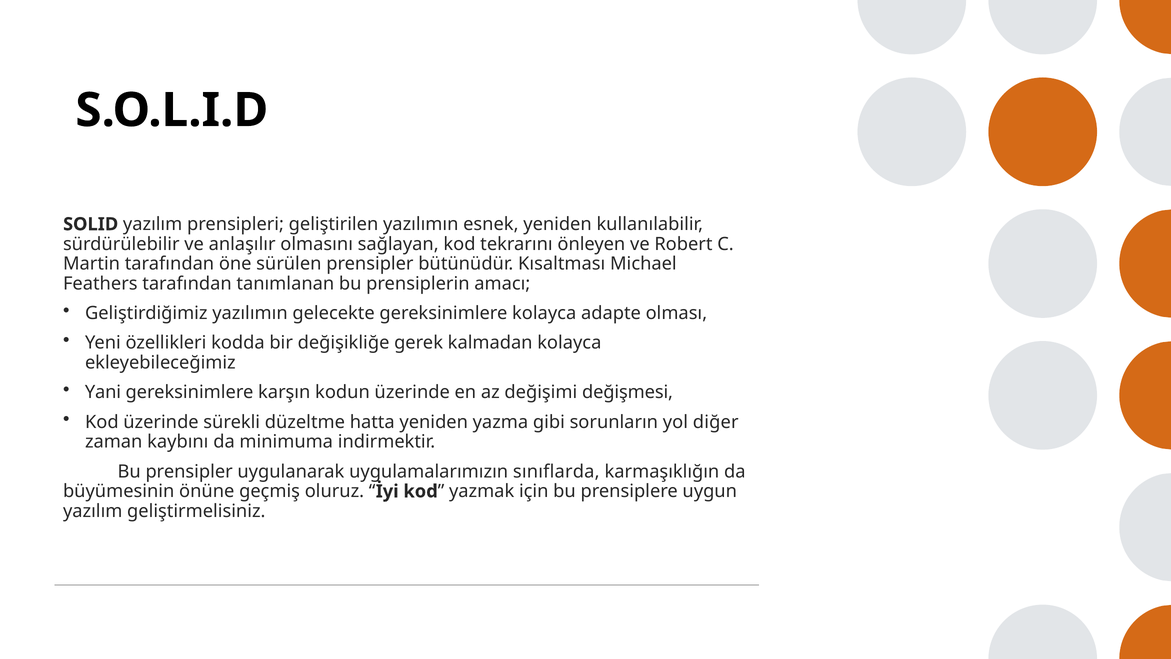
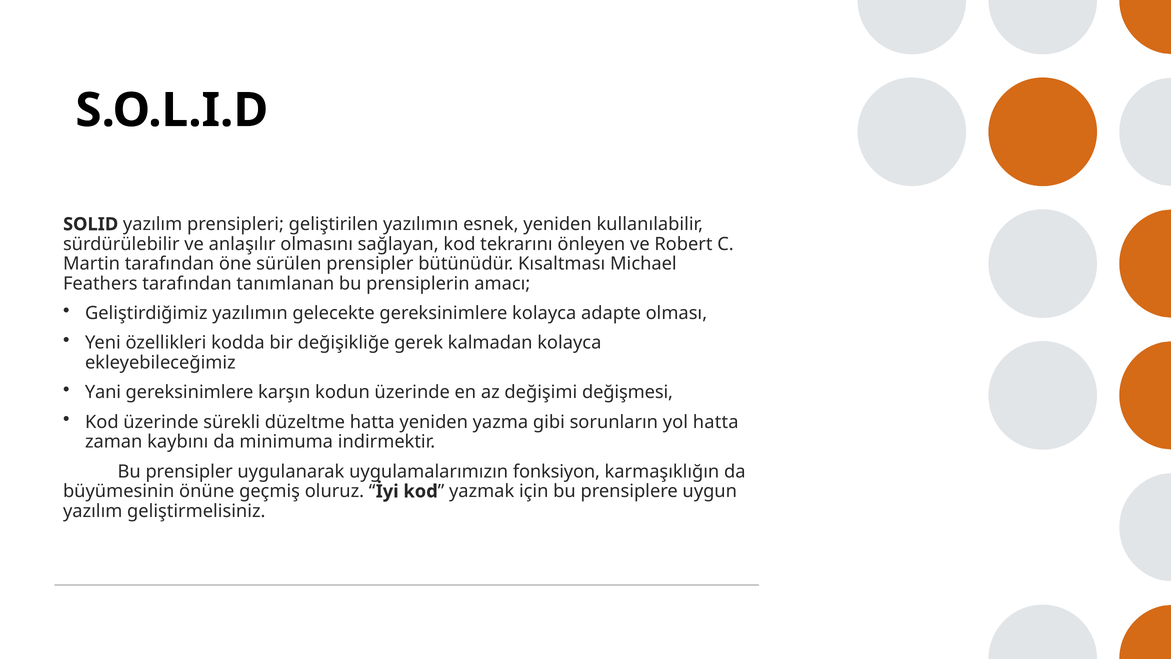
yol diğer: diğer -> hatta
sınıflarda: sınıflarda -> fonksiyon
